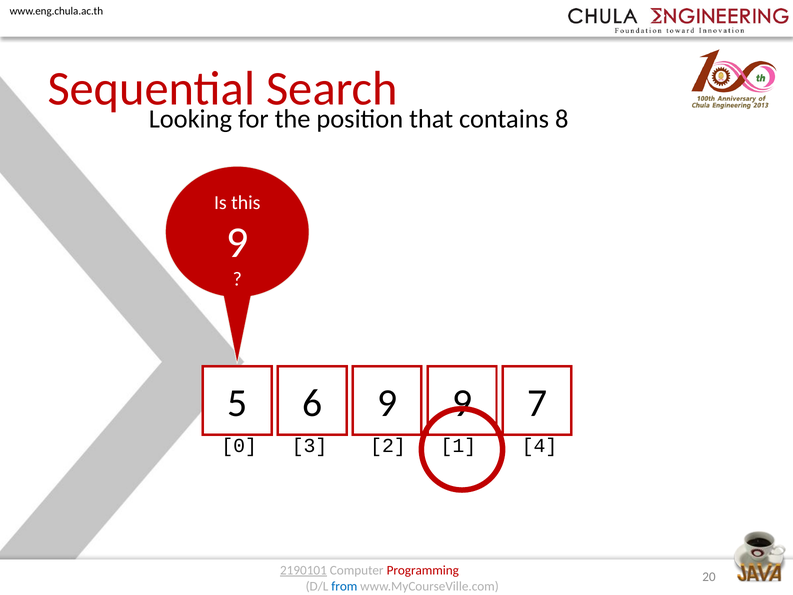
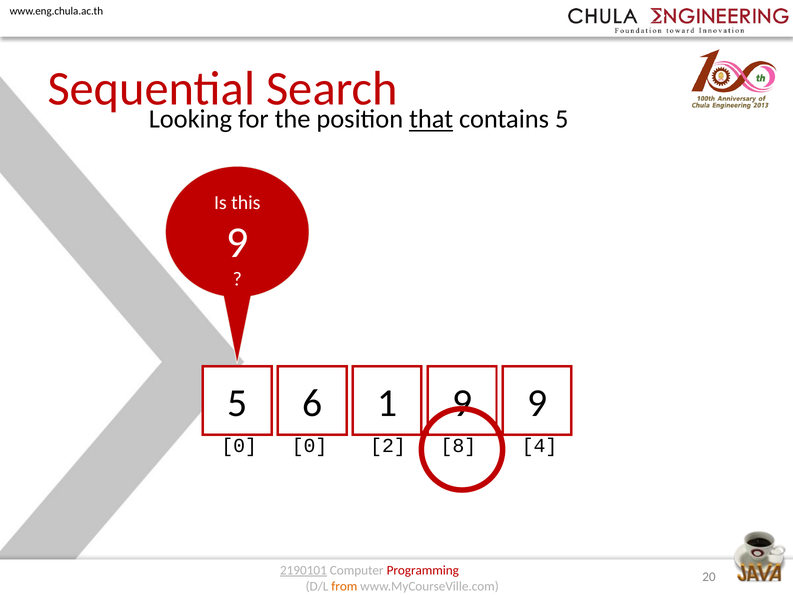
that underline: none -> present
contains 8: 8 -> 5
6 9: 9 -> 1
7 at (537, 403): 7 -> 9
0 3: 3 -> 0
1: 1 -> 8
from colour: blue -> orange
